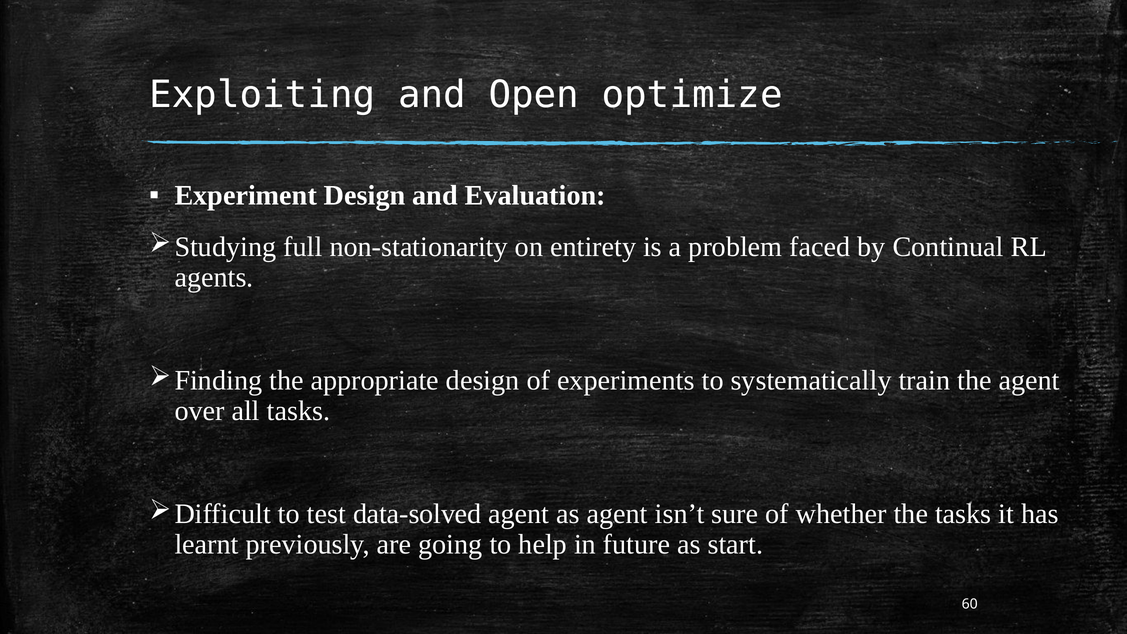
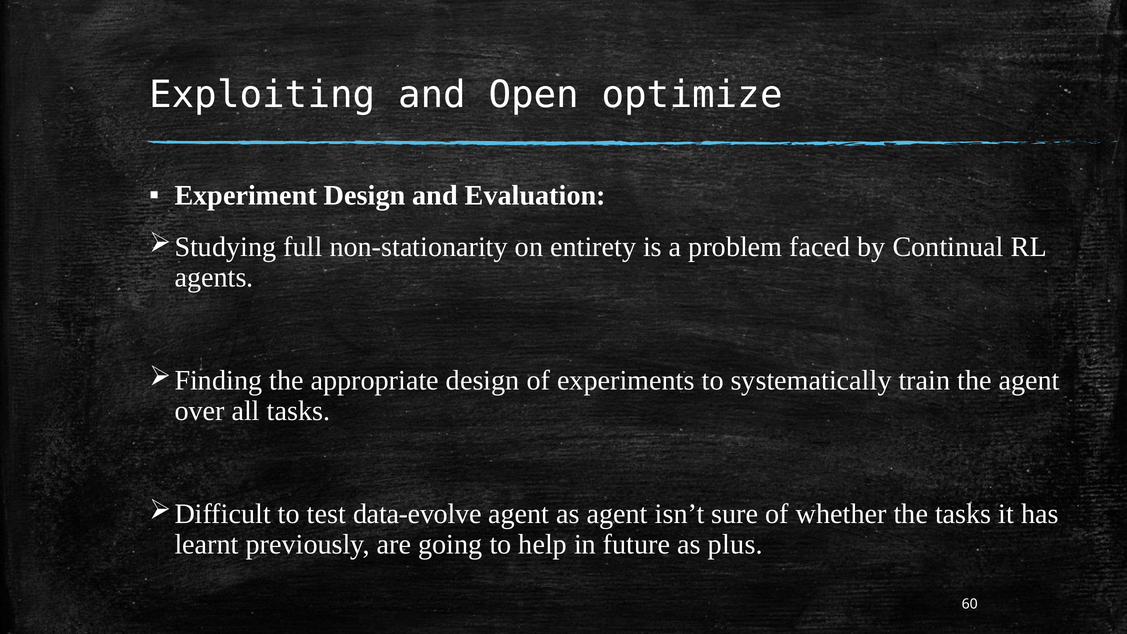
data-solved: data-solved -> data-evolve
start: start -> plus
